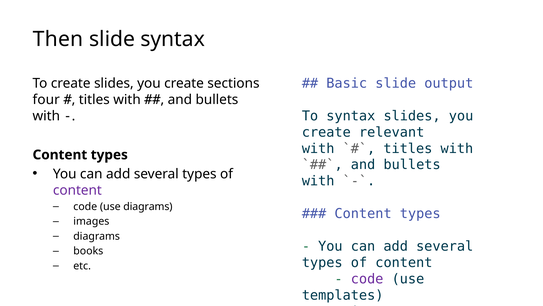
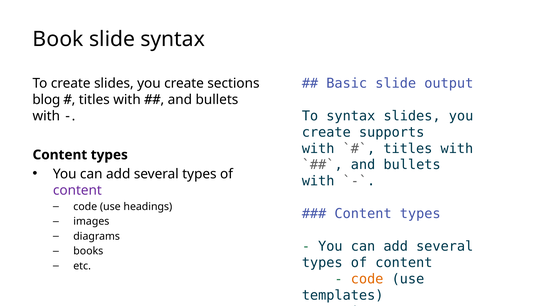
Then: Then -> Book
four: four -> blog
relevant: relevant -> supports
use diagrams: diagrams -> headings
code at (367, 279) colour: purple -> orange
